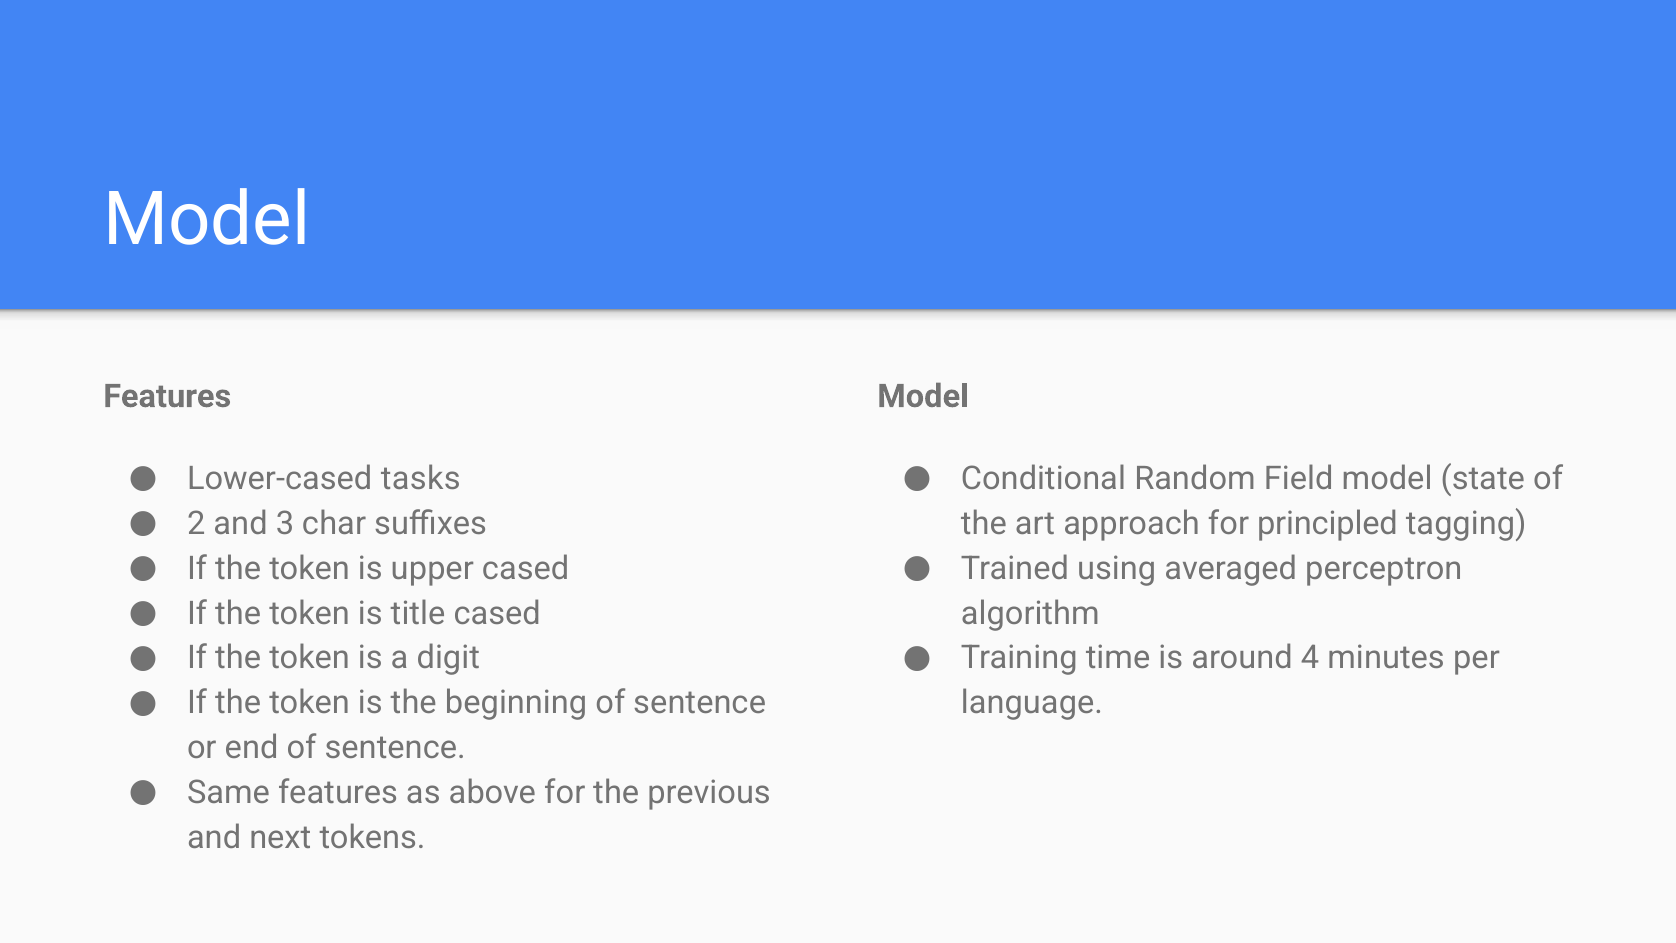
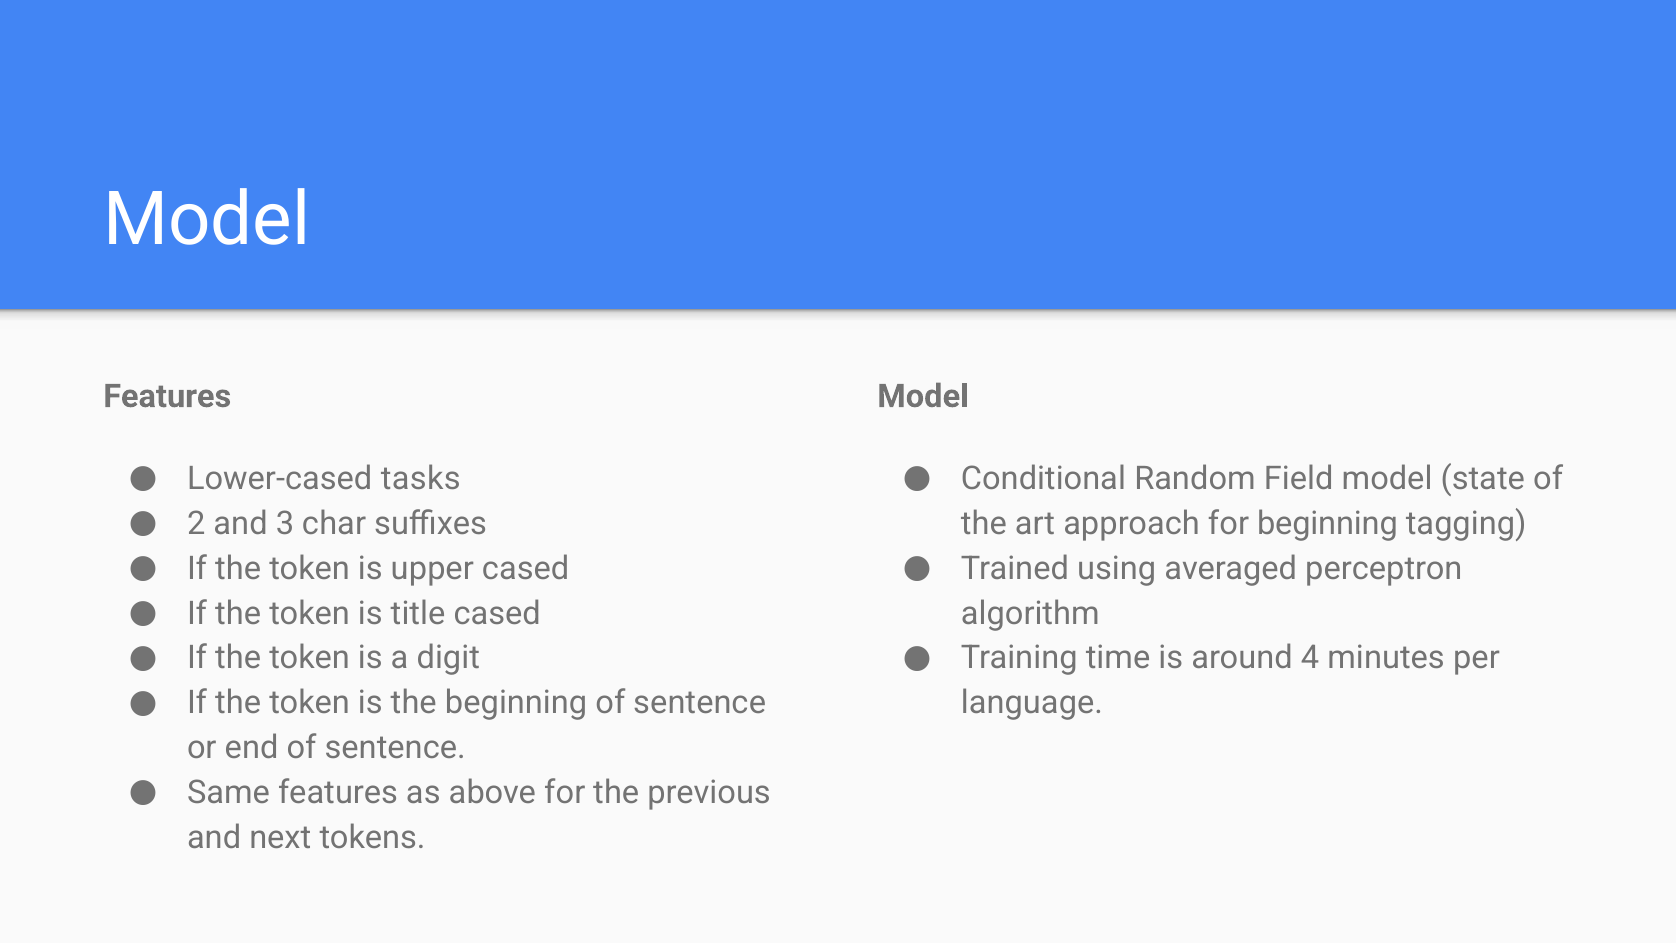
for principled: principled -> beginning
